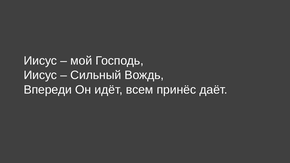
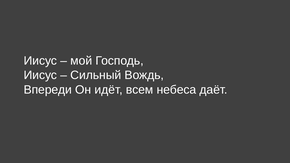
принёс: принёс -> небеса
